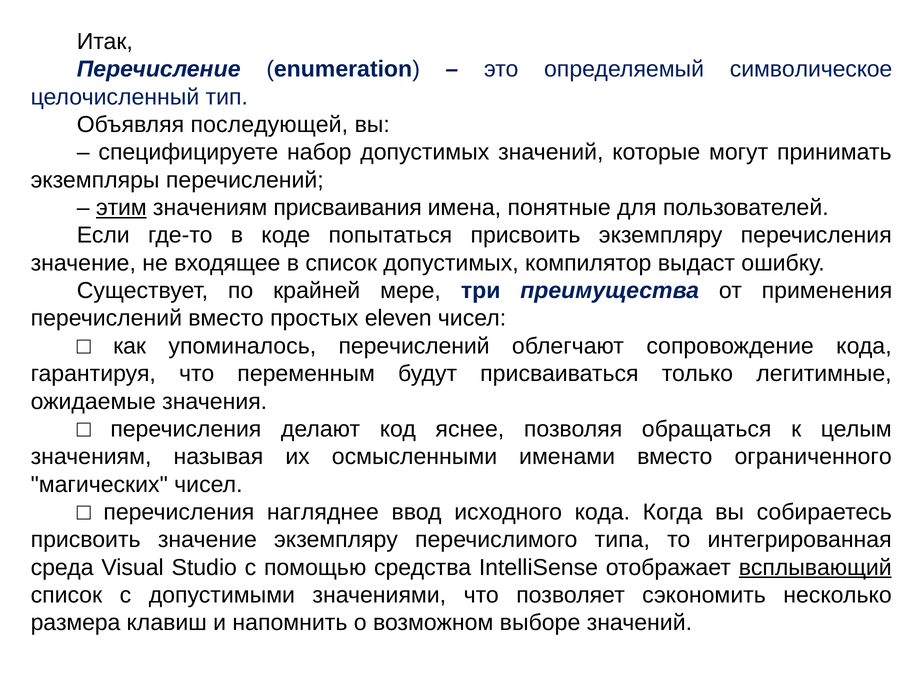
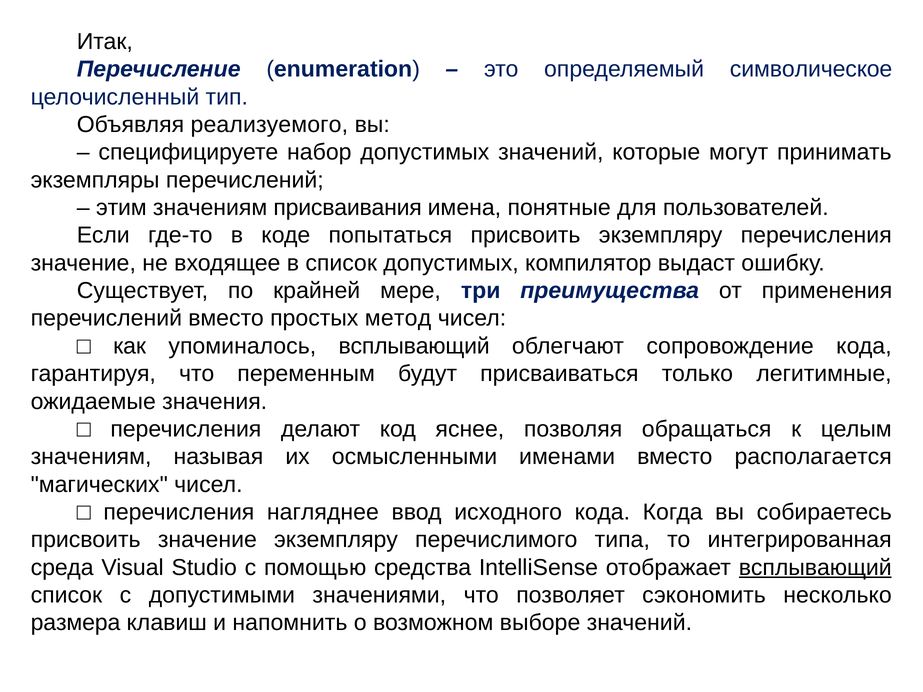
последующей: последующей -> реализуемого
этим underline: present -> none
eleven: eleven -> метод
упоминалось перечислений: перечислений -> всплывающий
ограниченного: ограниченного -> располагается
